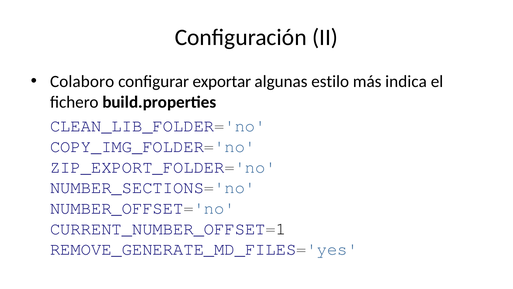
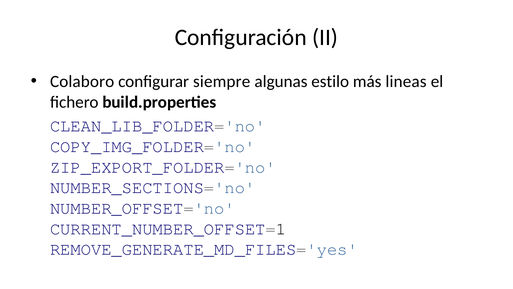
exportar: exportar -> siempre
indica: indica -> lineas
